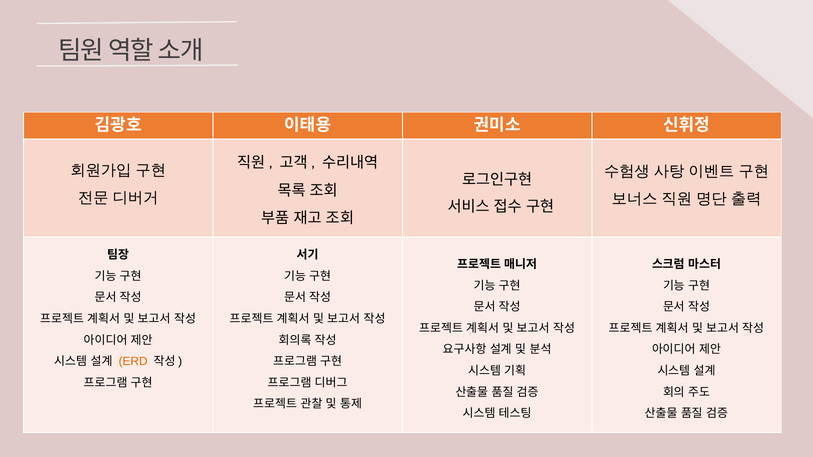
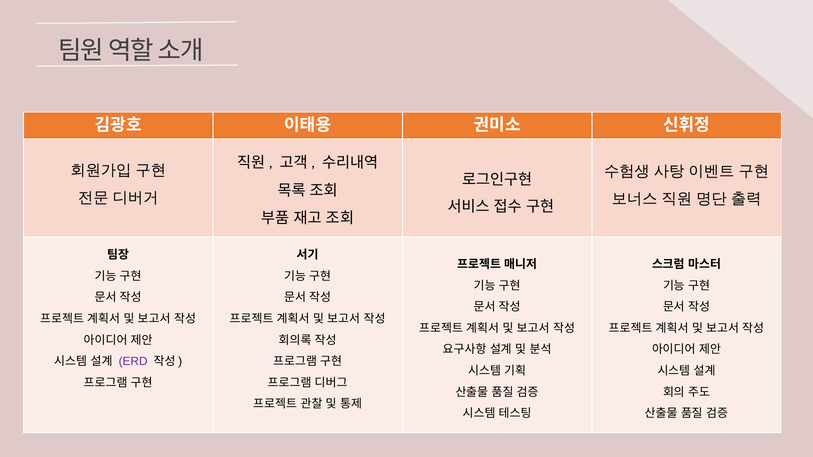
ERD colour: orange -> purple
